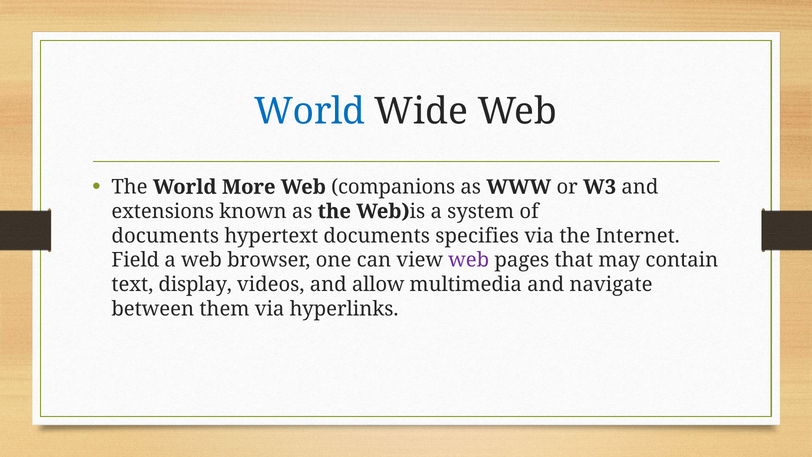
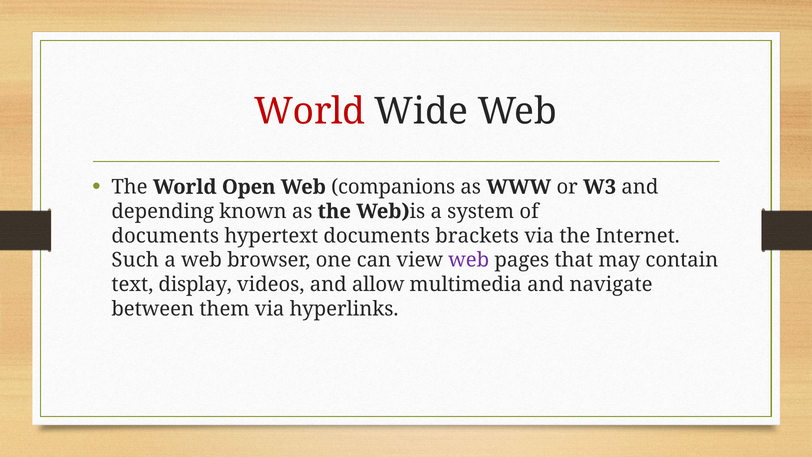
World at (310, 111) colour: blue -> red
More: More -> Open
extensions: extensions -> depending
specifies: specifies -> brackets
Field: Field -> Such
